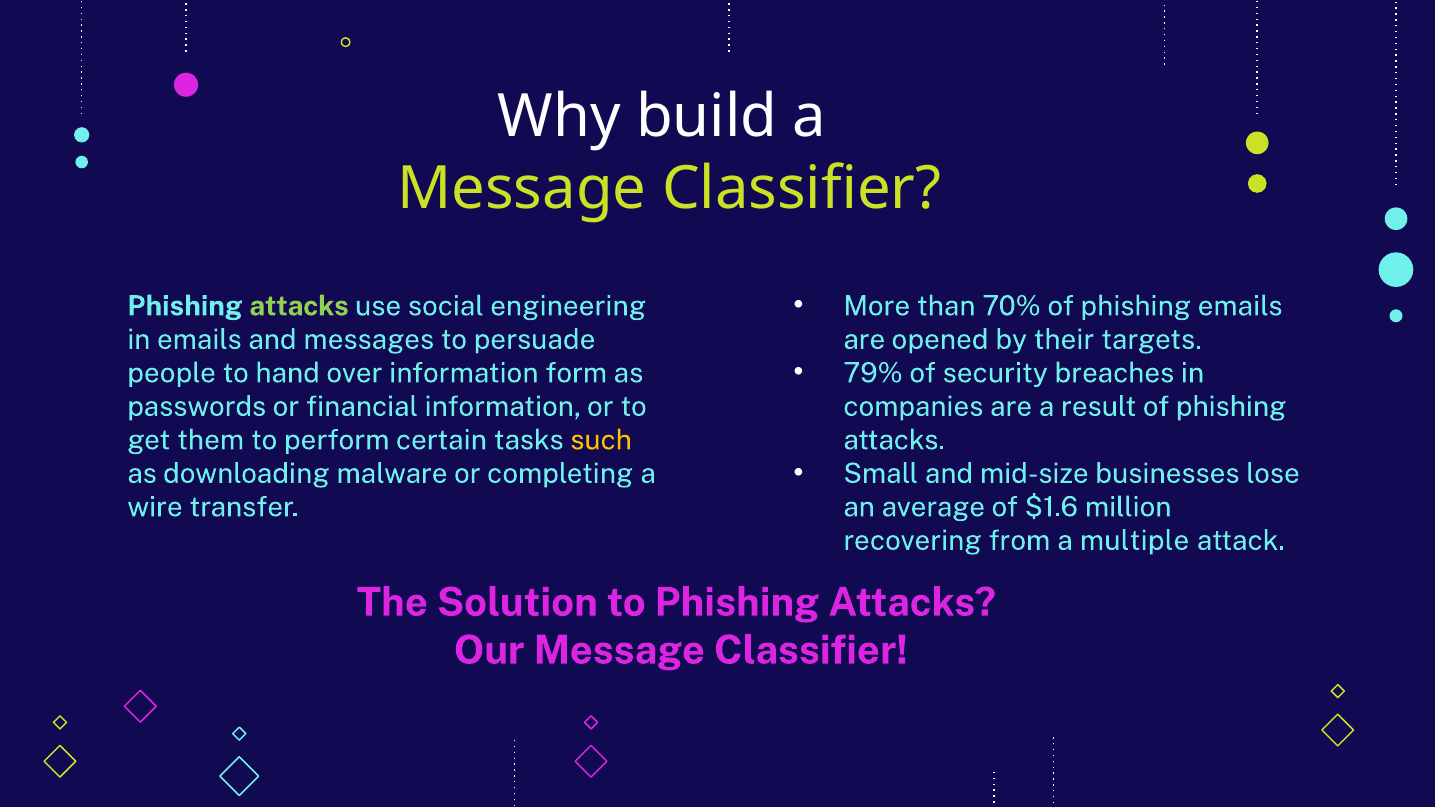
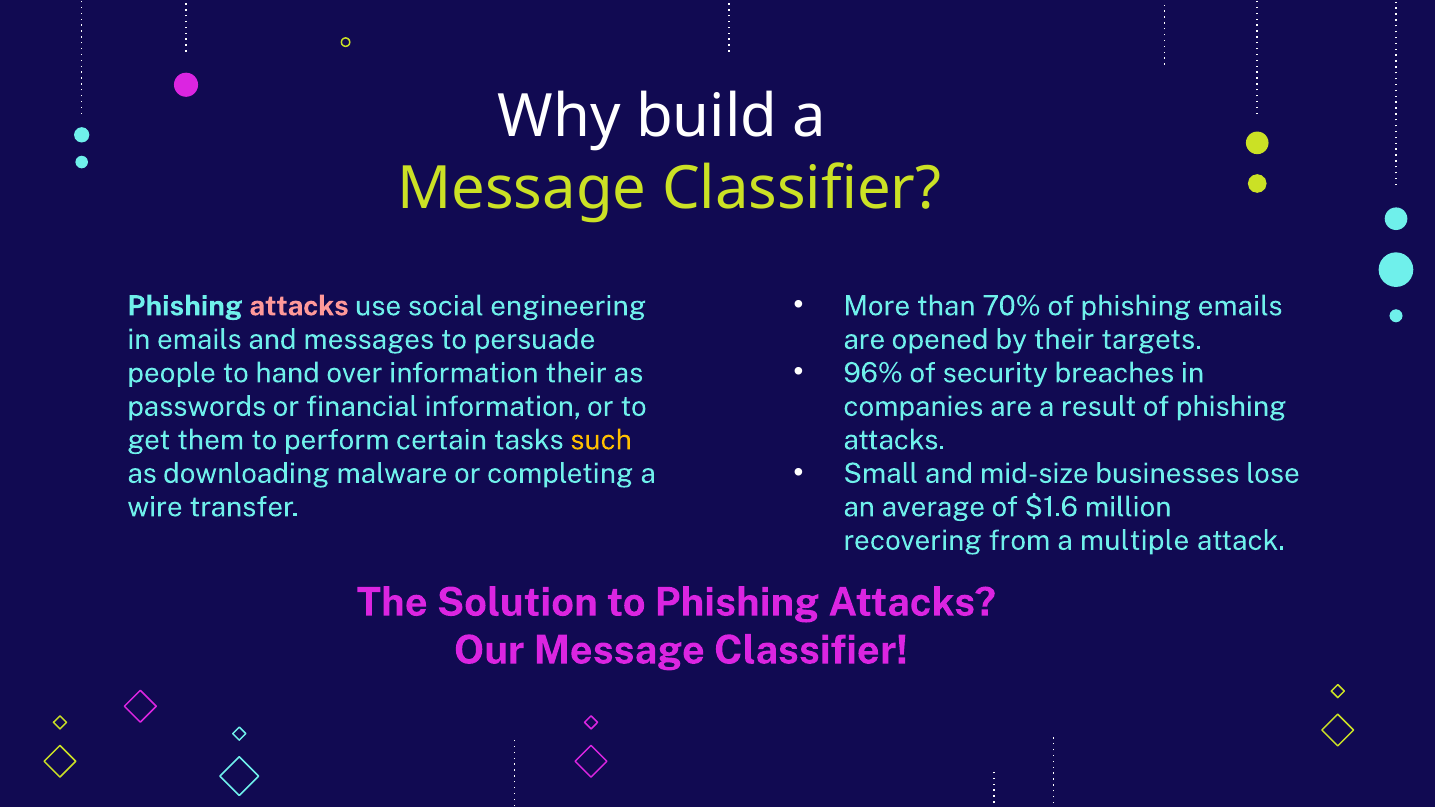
attacks at (299, 306) colour: light green -> pink
79%: 79% -> 96%
information form: form -> their
